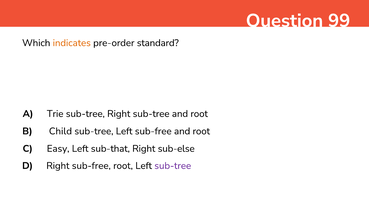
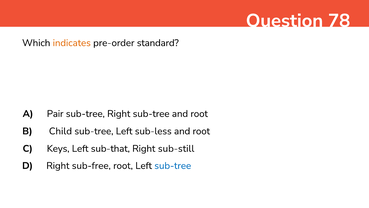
99: 99 -> 78
Trie: Trie -> Pair
Left sub-free: sub-free -> sub-less
Easy: Easy -> Keys
sub-else: sub-else -> sub-still
sub-tree at (173, 165) colour: purple -> blue
